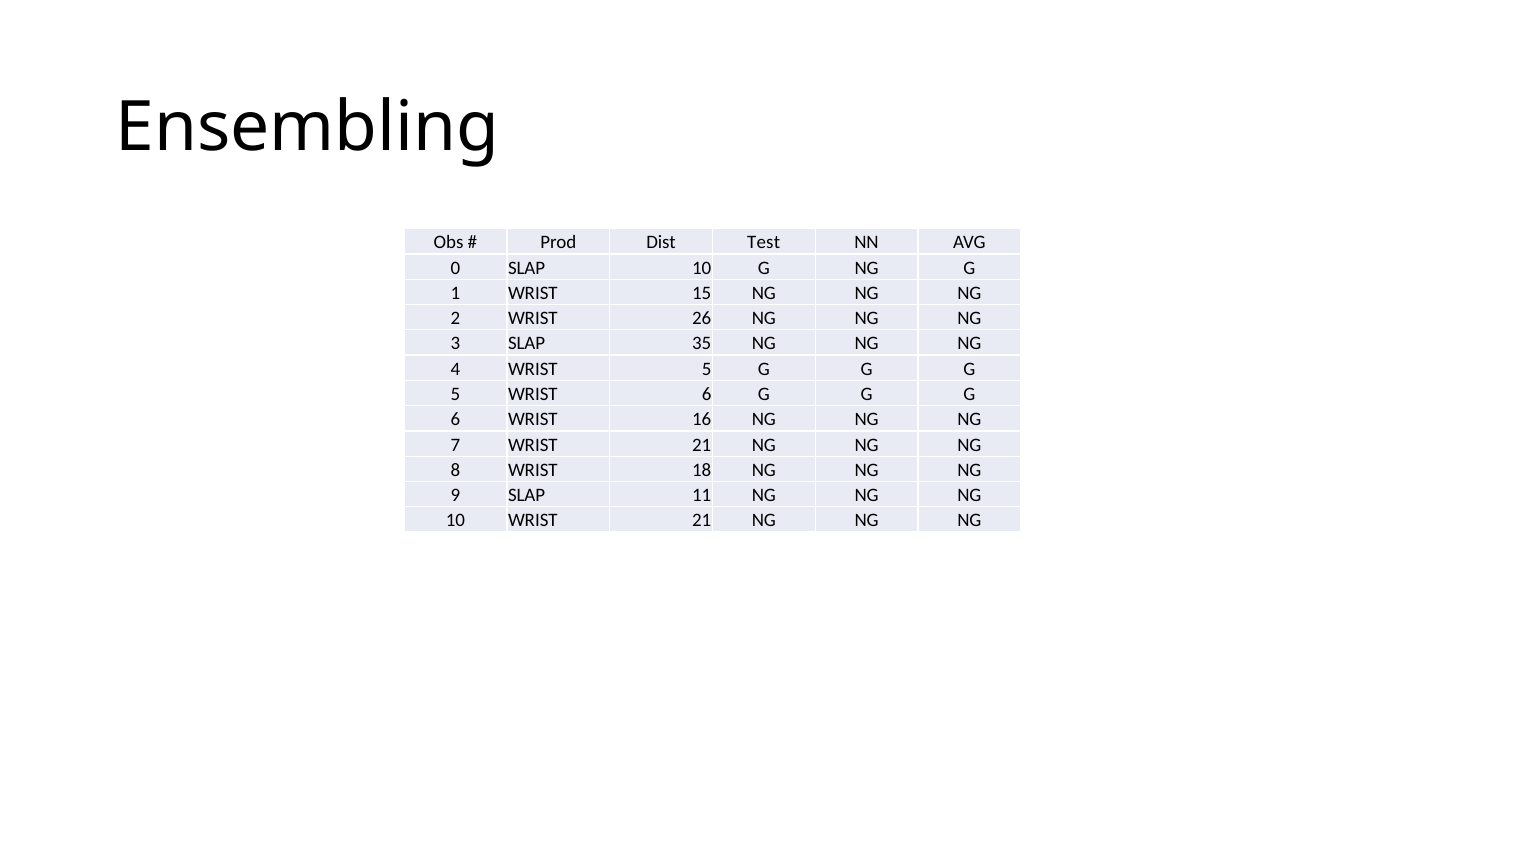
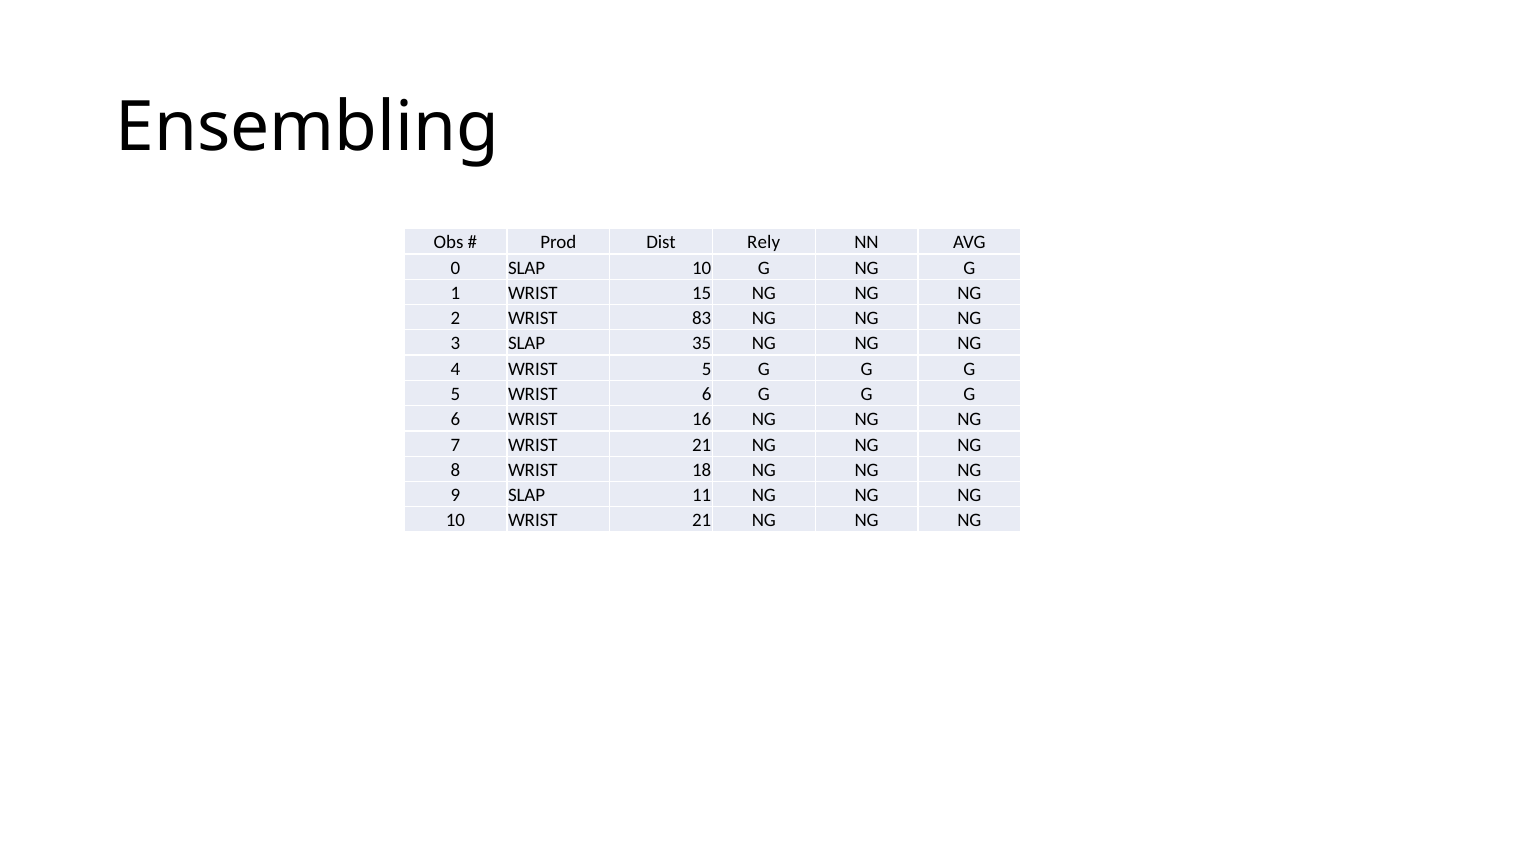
Test: Test -> Rely
26: 26 -> 83
